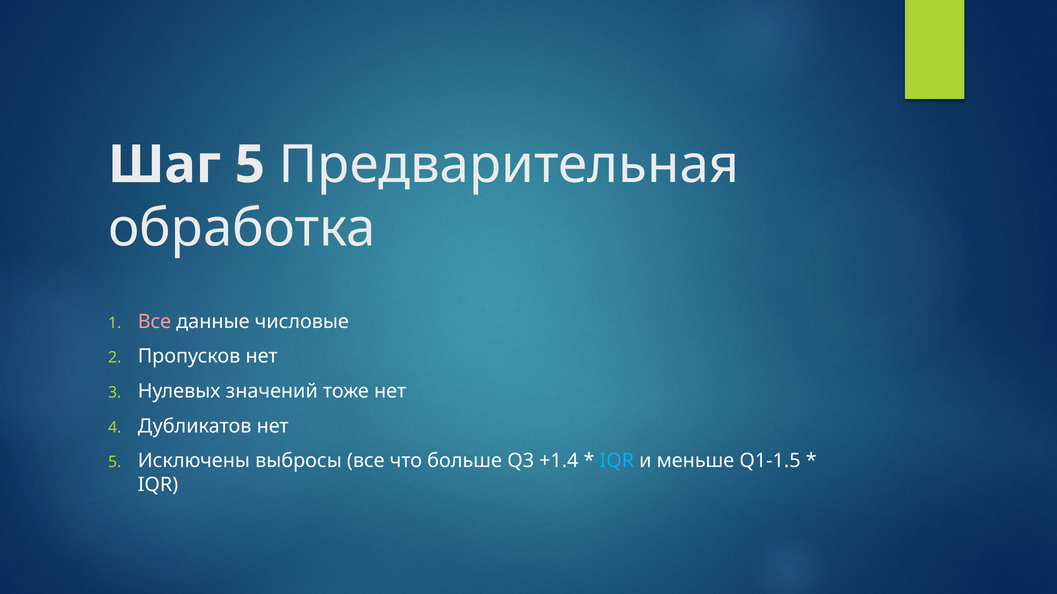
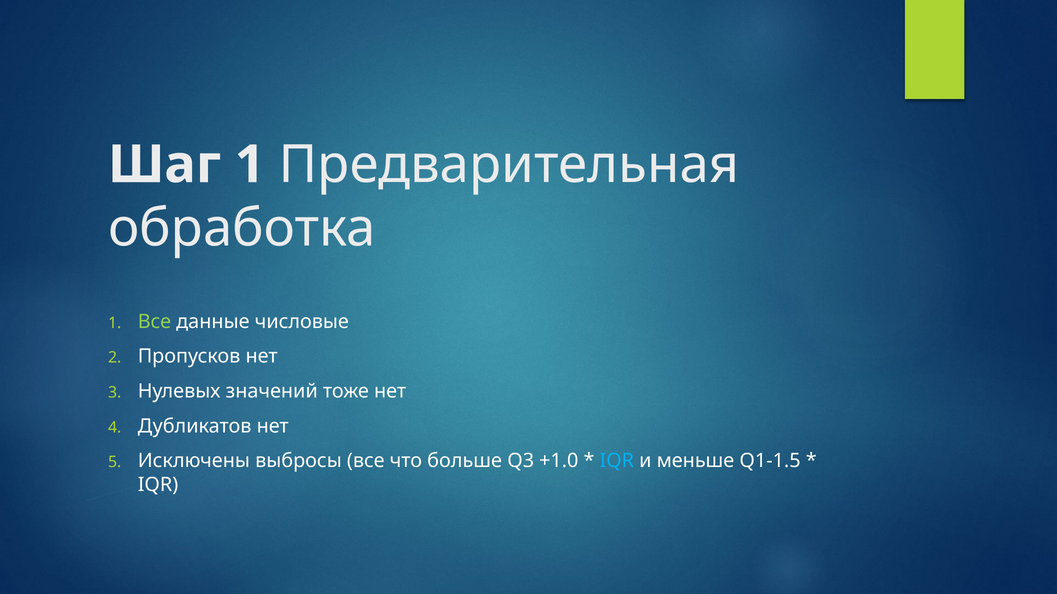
Шаг 5: 5 -> 1
Все at (154, 322) colour: pink -> light green
+1.4: +1.4 -> +1.0
